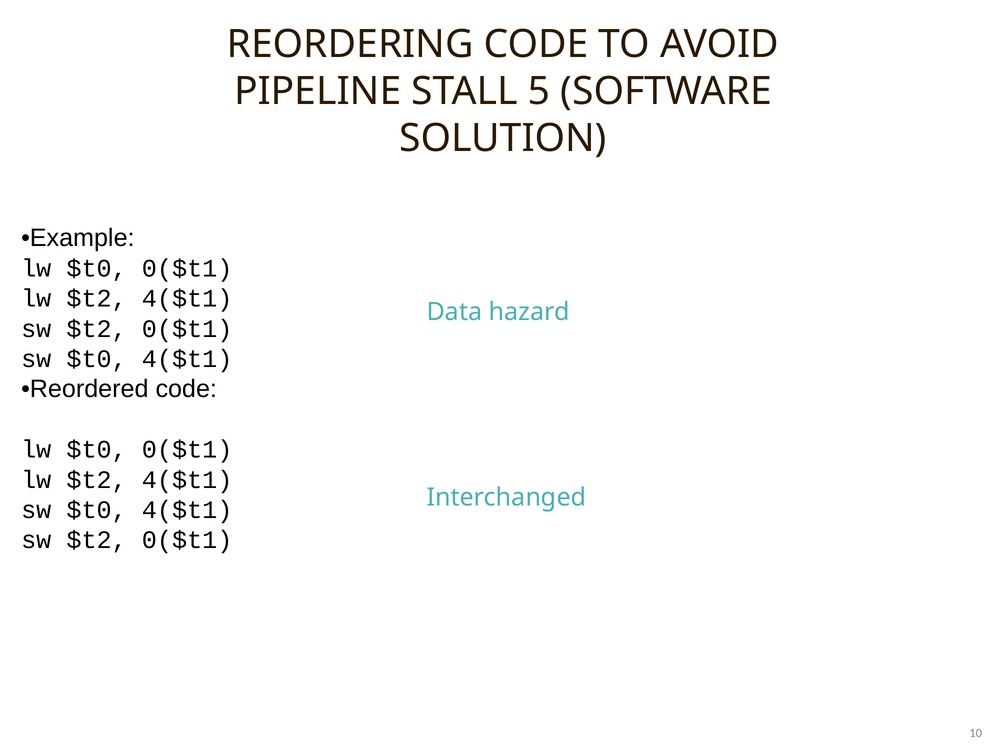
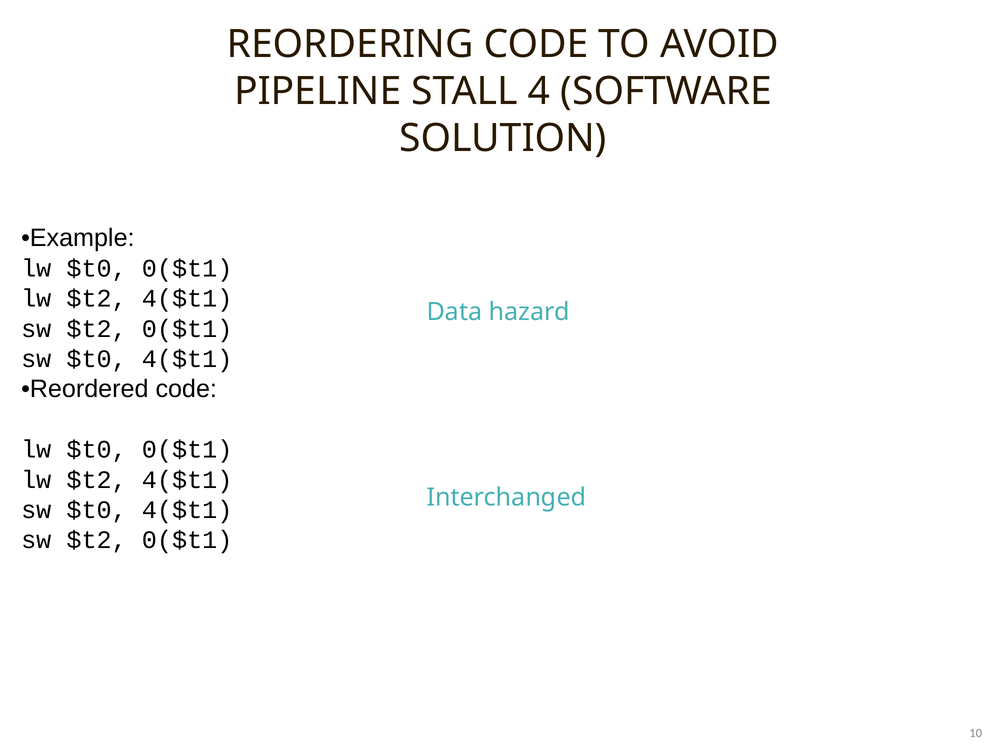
5: 5 -> 4
